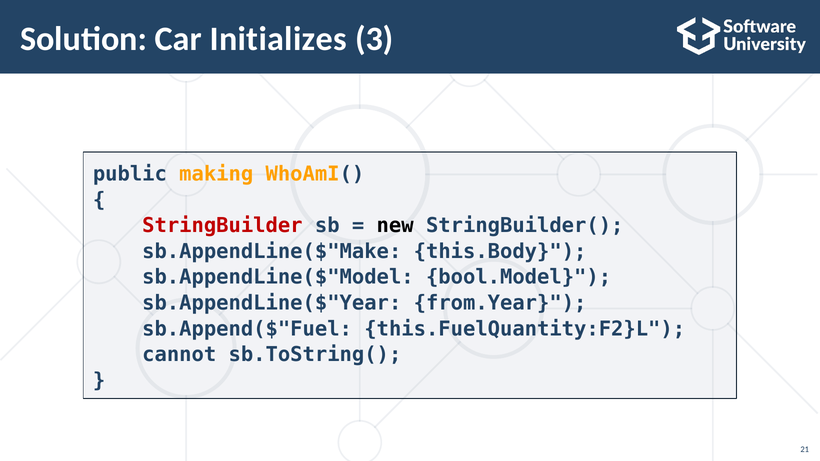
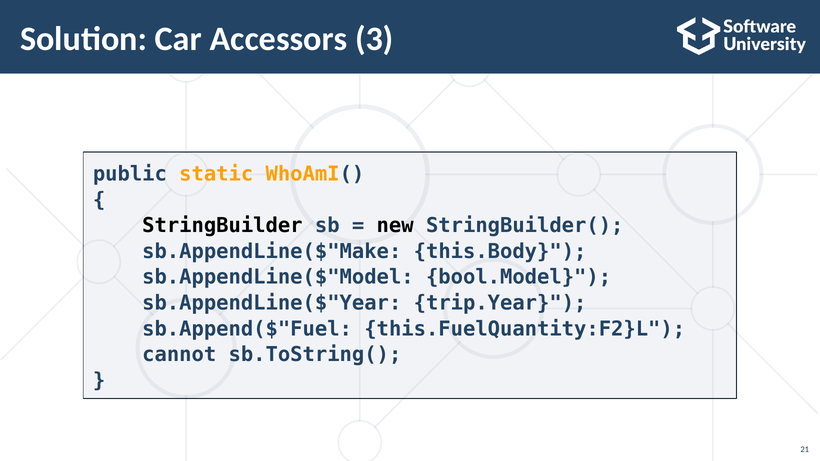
Initializes: Initializes -> Accessors
making: making -> static
StringBuilder colour: red -> black
from.Year: from.Year -> trip.Year
